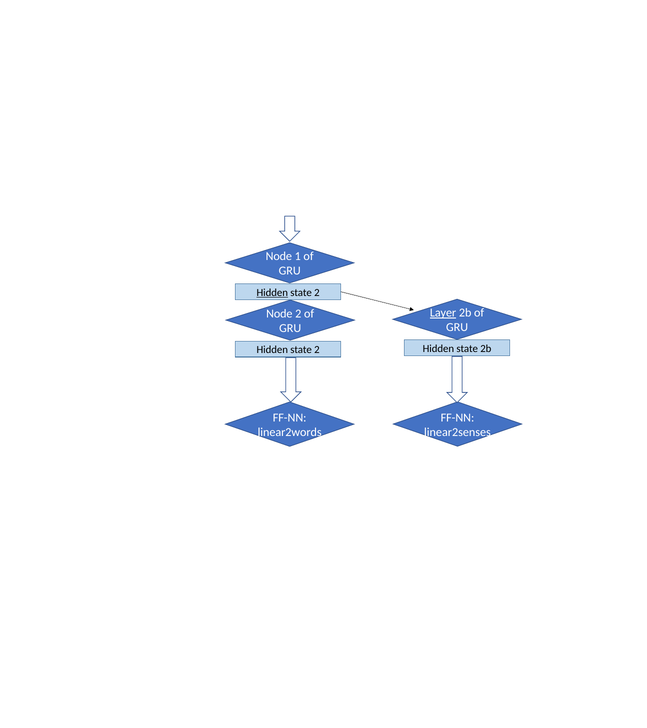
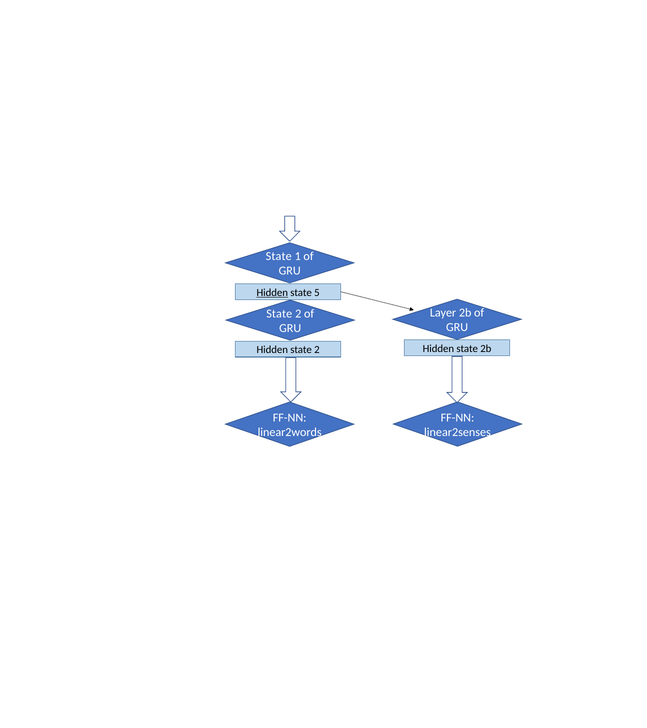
Node at (279, 256): Node -> State
2 at (317, 292): 2 -> 5
Layer underline: present -> none
Node at (279, 314): Node -> State
